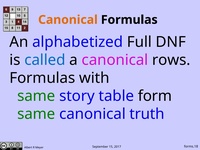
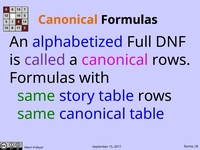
called colour: blue -> purple
table form: form -> rows
canonical truth: truth -> table
